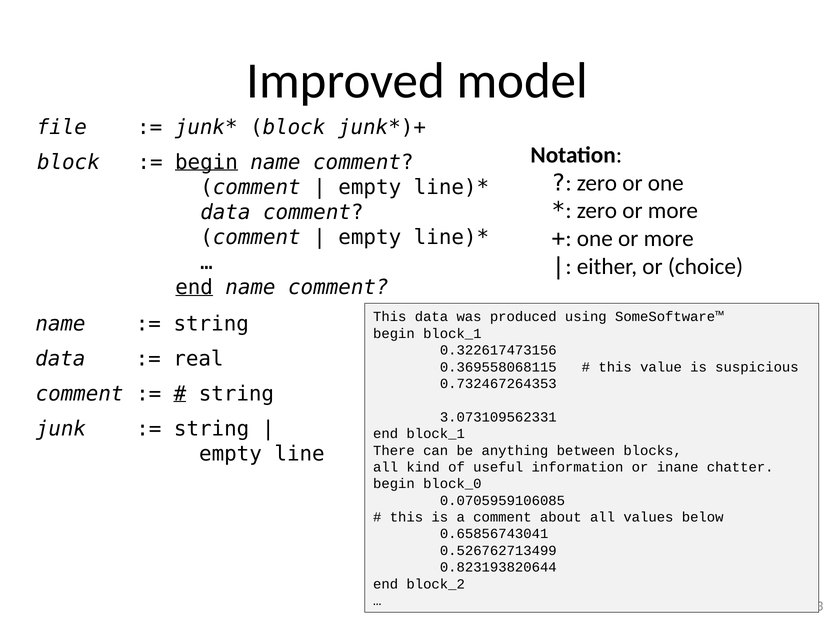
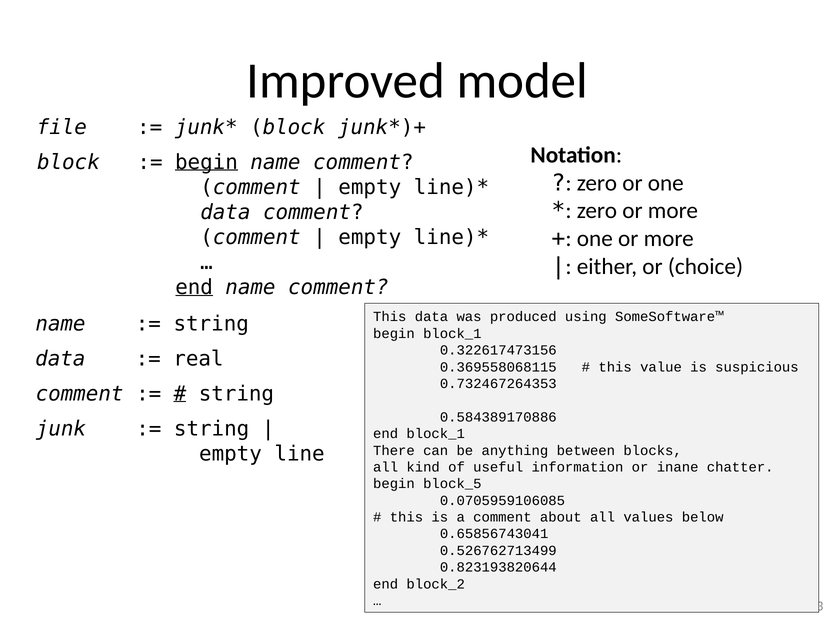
3.073109562331: 3.073109562331 -> 0.584389170886
block_0: block_0 -> block_5
